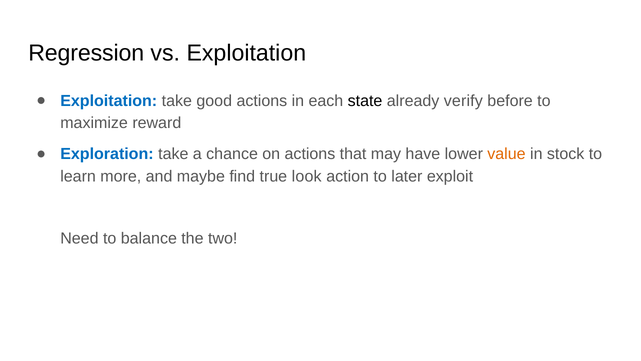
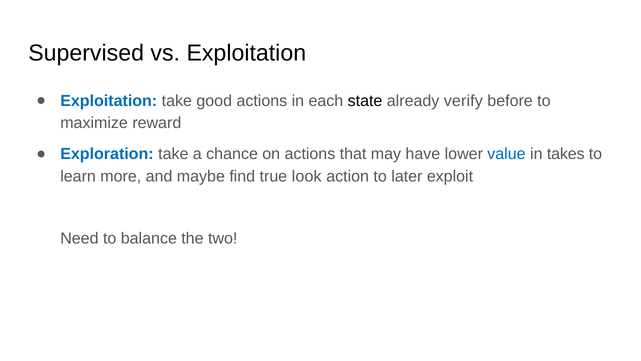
Regression: Regression -> Supervised
value colour: orange -> blue
stock: stock -> takes
